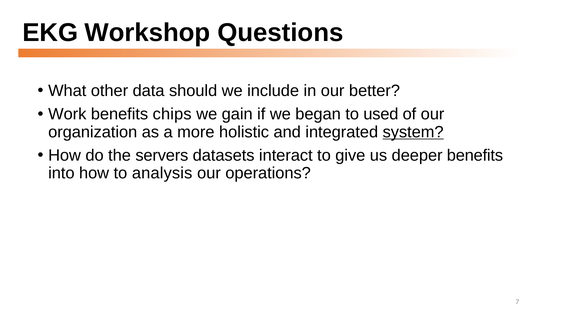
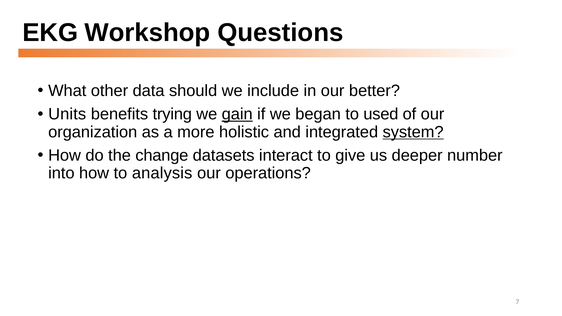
Work: Work -> Units
chips: chips -> trying
gain underline: none -> present
servers: servers -> change
deeper benefits: benefits -> number
